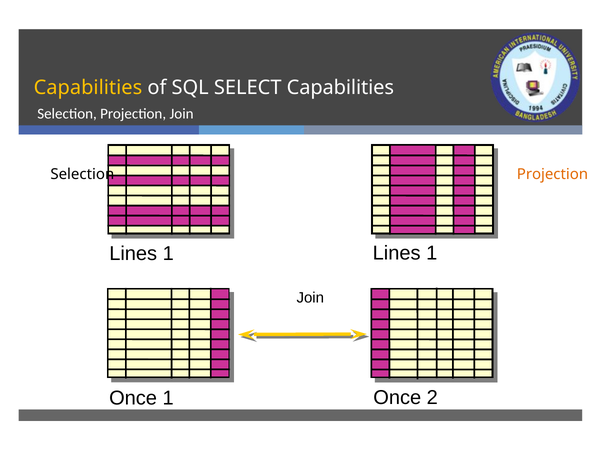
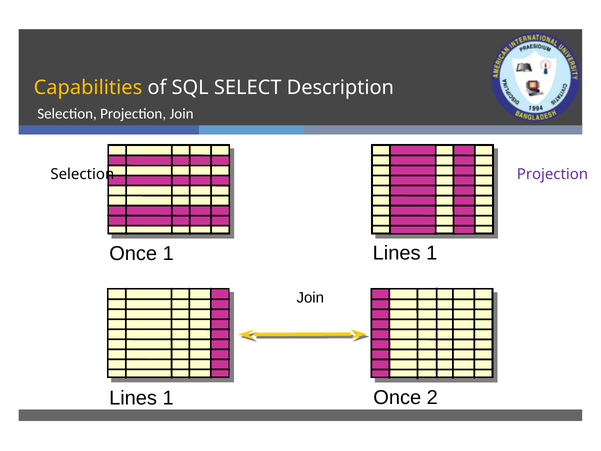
SELECT Capabilities: Capabilities -> Description
Projection at (552, 174) colour: orange -> purple
Lines at (133, 253): Lines -> Once
Once at (133, 398): Once -> Lines
